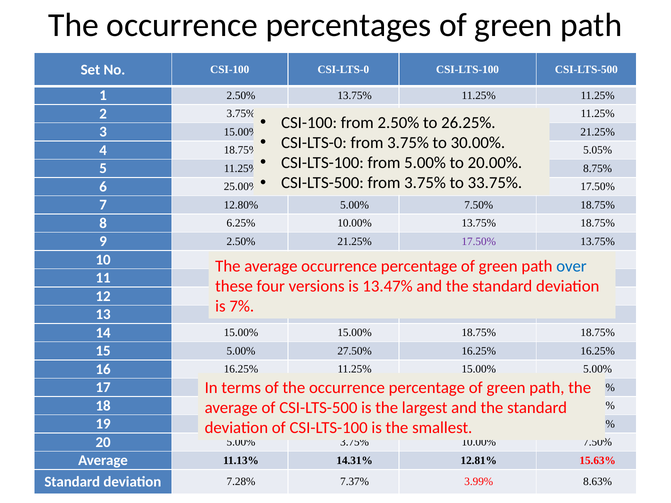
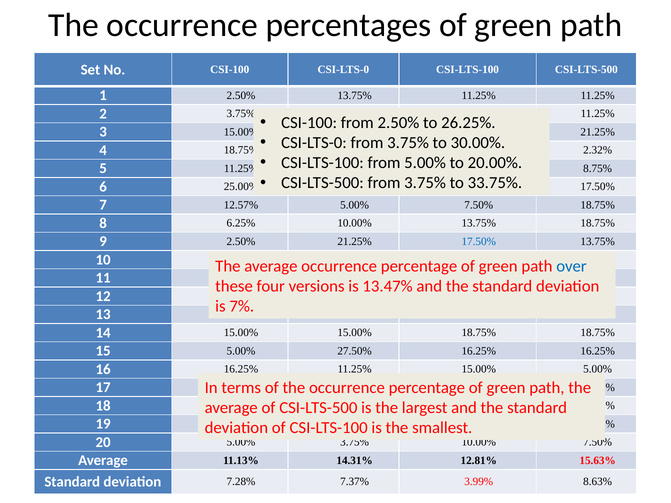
5.05%: 5.05% -> 2.32%
12.80%: 12.80% -> 12.57%
17.50% at (479, 242) colour: purple -> blue
